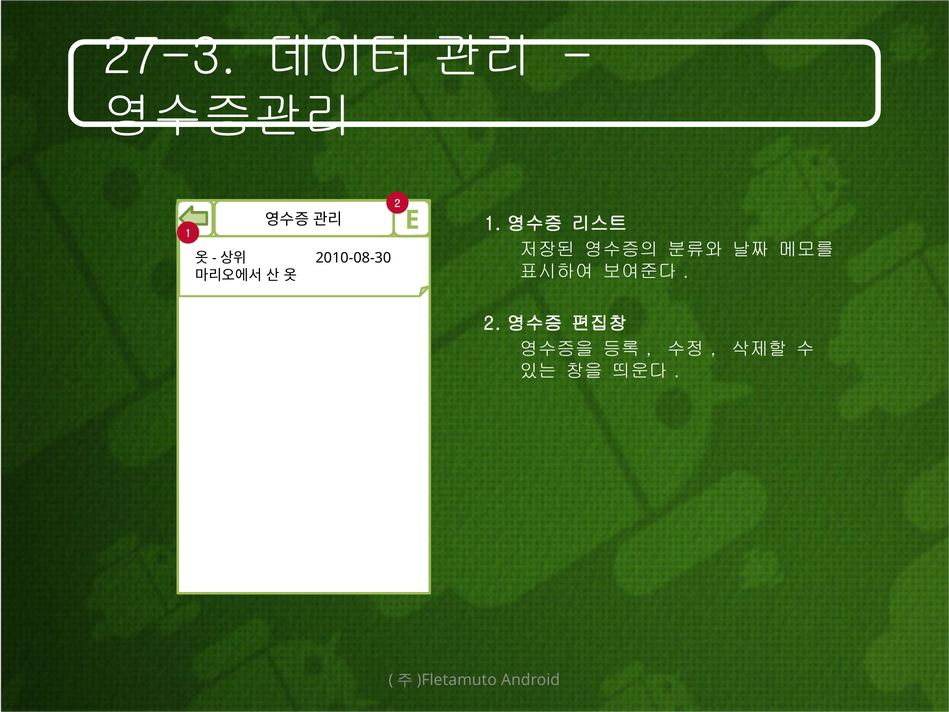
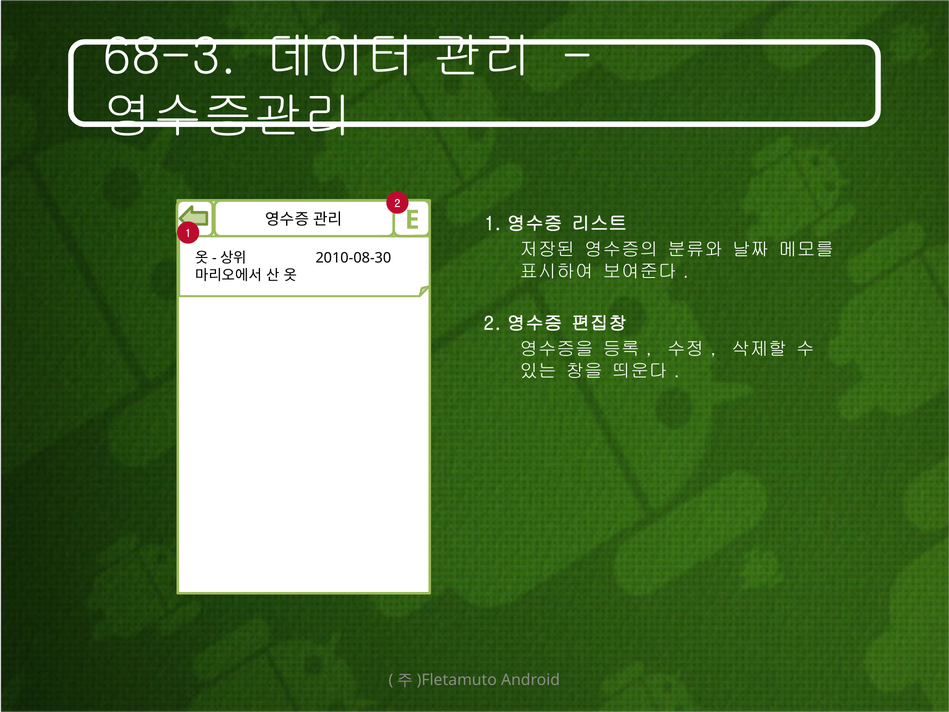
27-3: 27-3 -> 68-3
